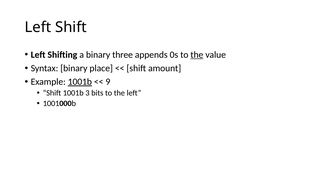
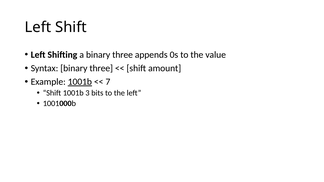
the at (197, 55) underline: present -> none
Syntax binary place: place -> three
9: 9 -> 7
